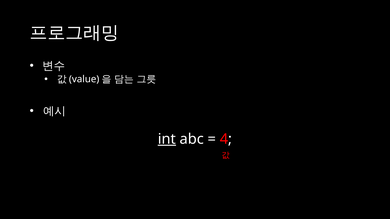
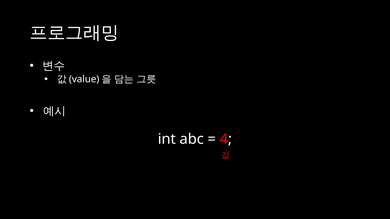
int underline: present -> none
